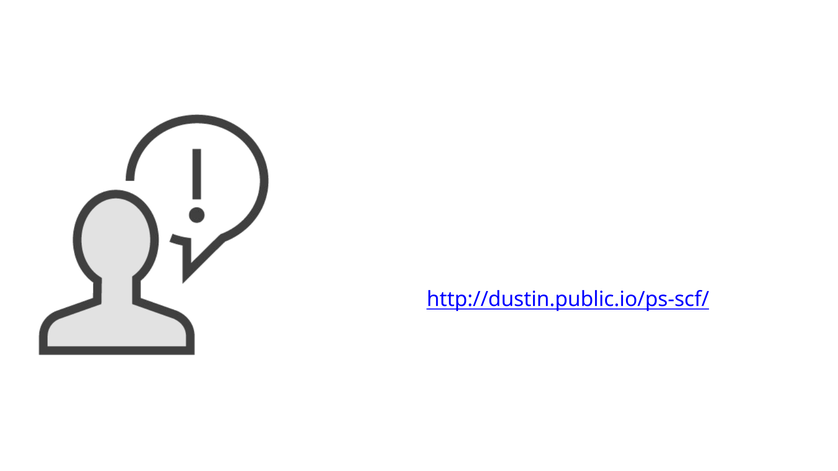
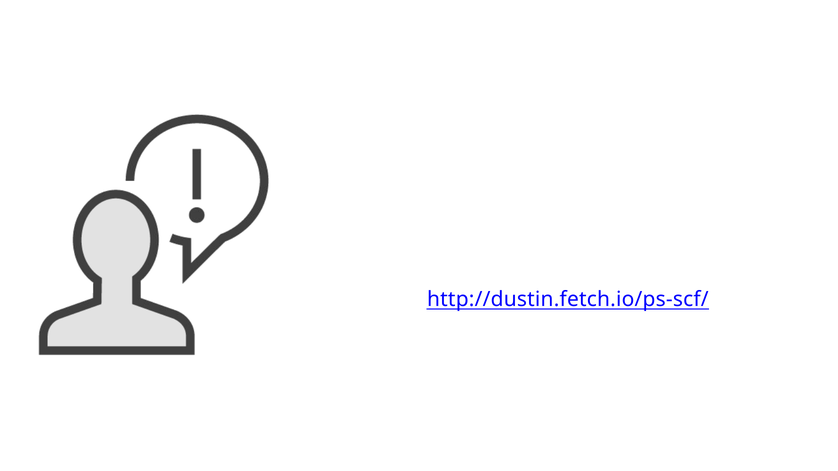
http://dustin.public.io/ps-scf/: http://dustin.public.io/ps-scf/ -> http://dustin.fetch.io/ps-scf/
